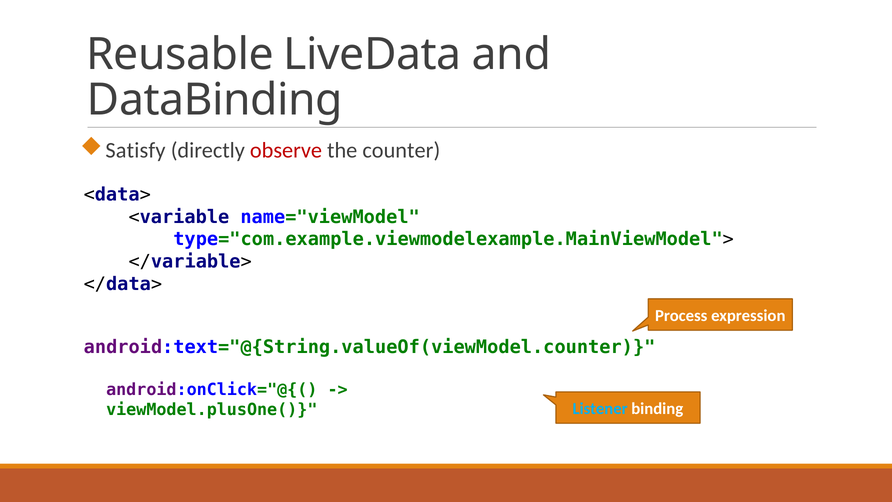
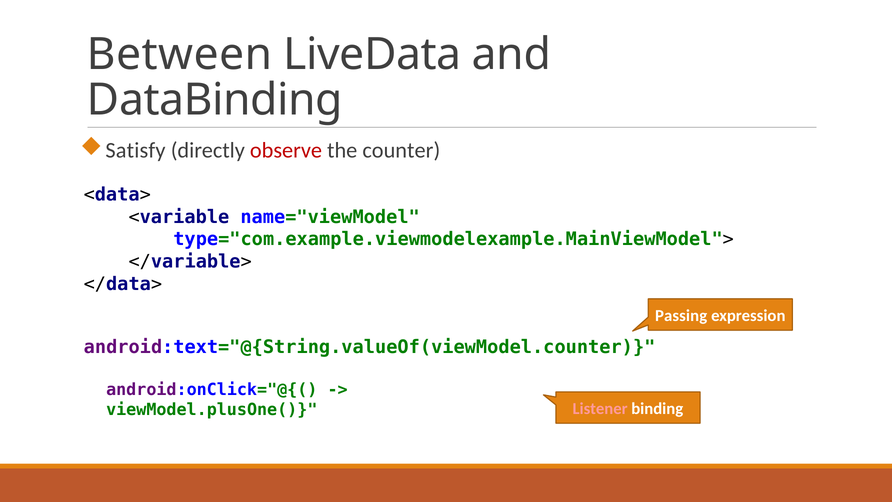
Reusable: Reusable -> Between
Process: Process -> Passing
Listener colour: light blue -> pink
